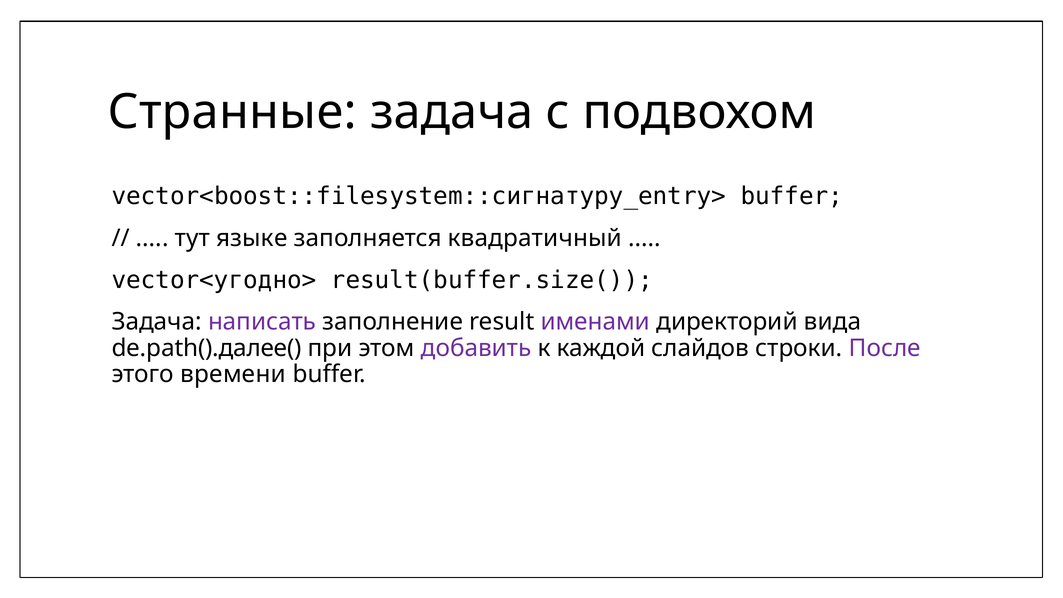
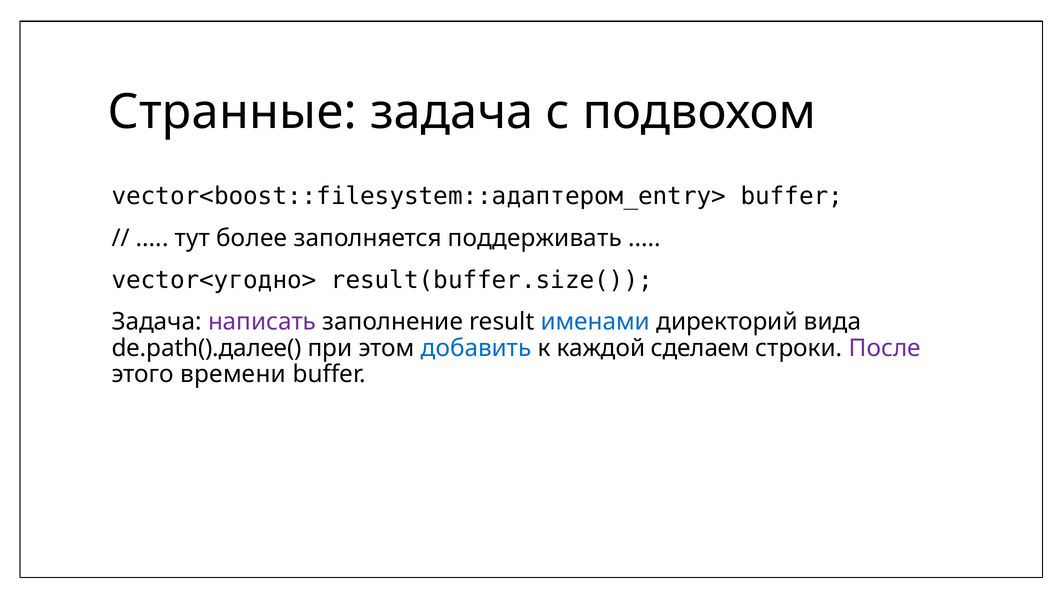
vector<boost::filesystem::сигнатуру_entry>: vector<boost::filesystem::сигнатуру_entry> -> vector<boost::filesystem::адаптером_entry>
языке: языке -> более
квадратичный: квадратичный -> поддерживать
именами colour: purple -> blue
добавить colour: purple -> blue
слайдов: слайдов -> сделаем
